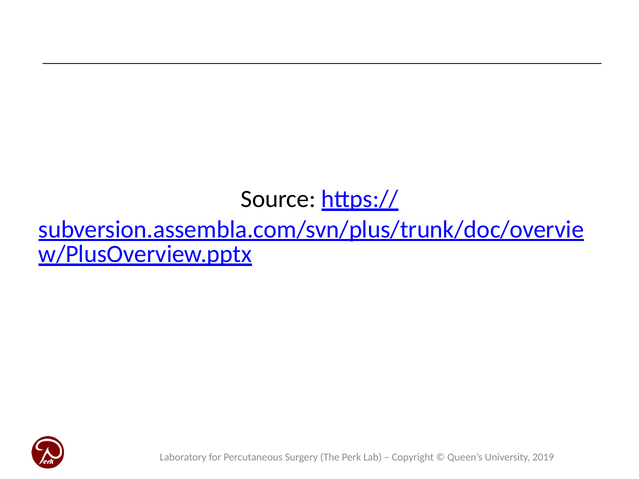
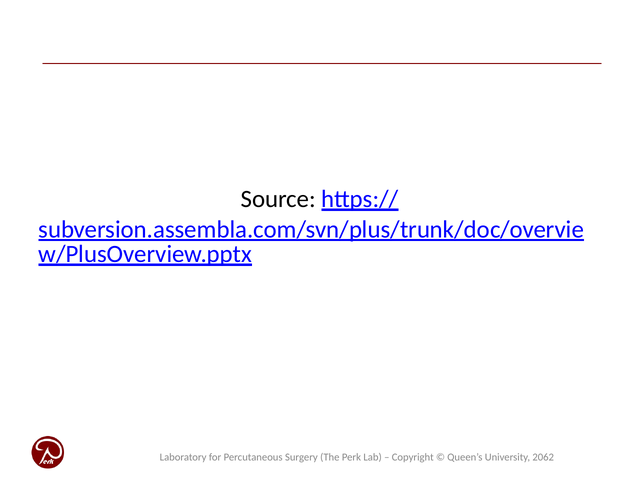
2019: 2019 -> 2062
